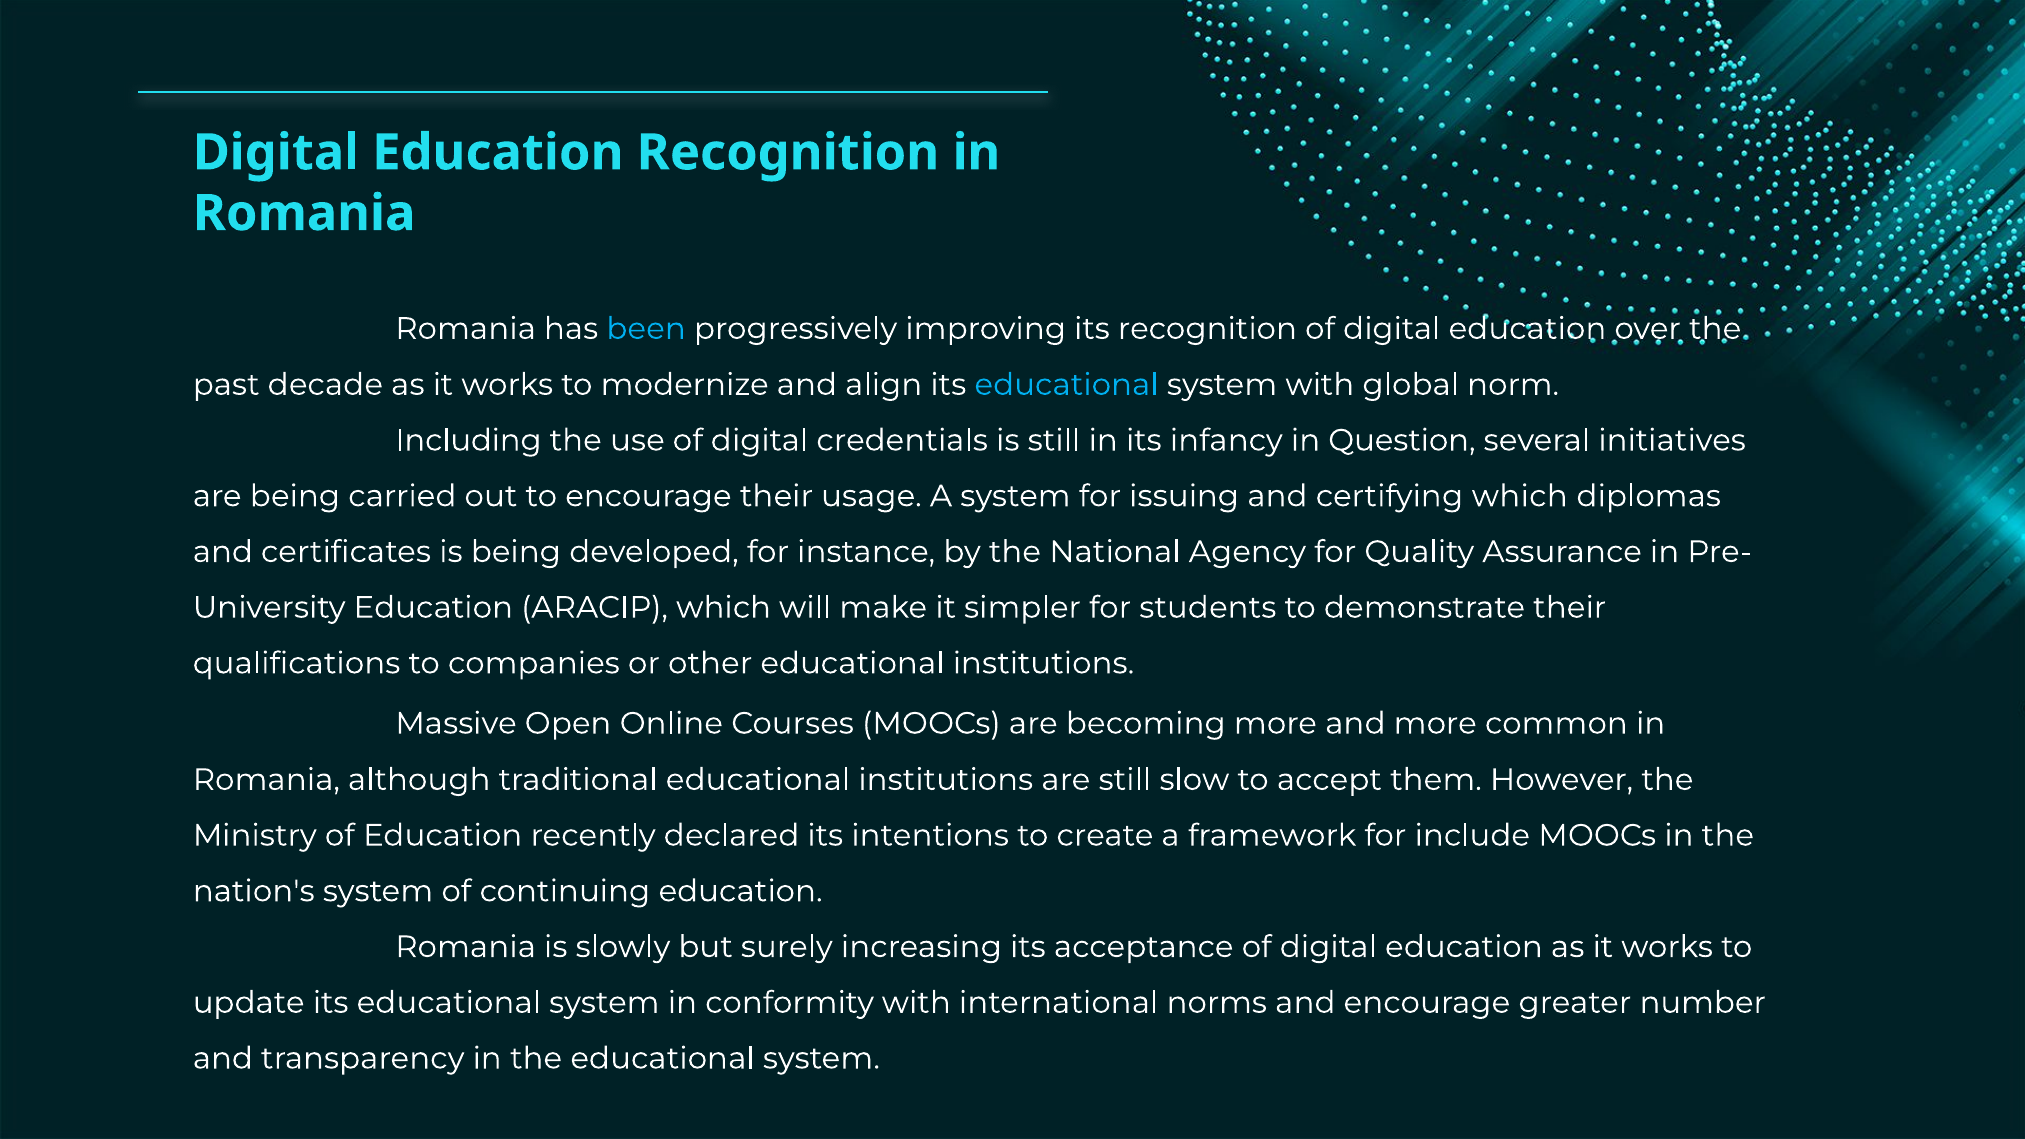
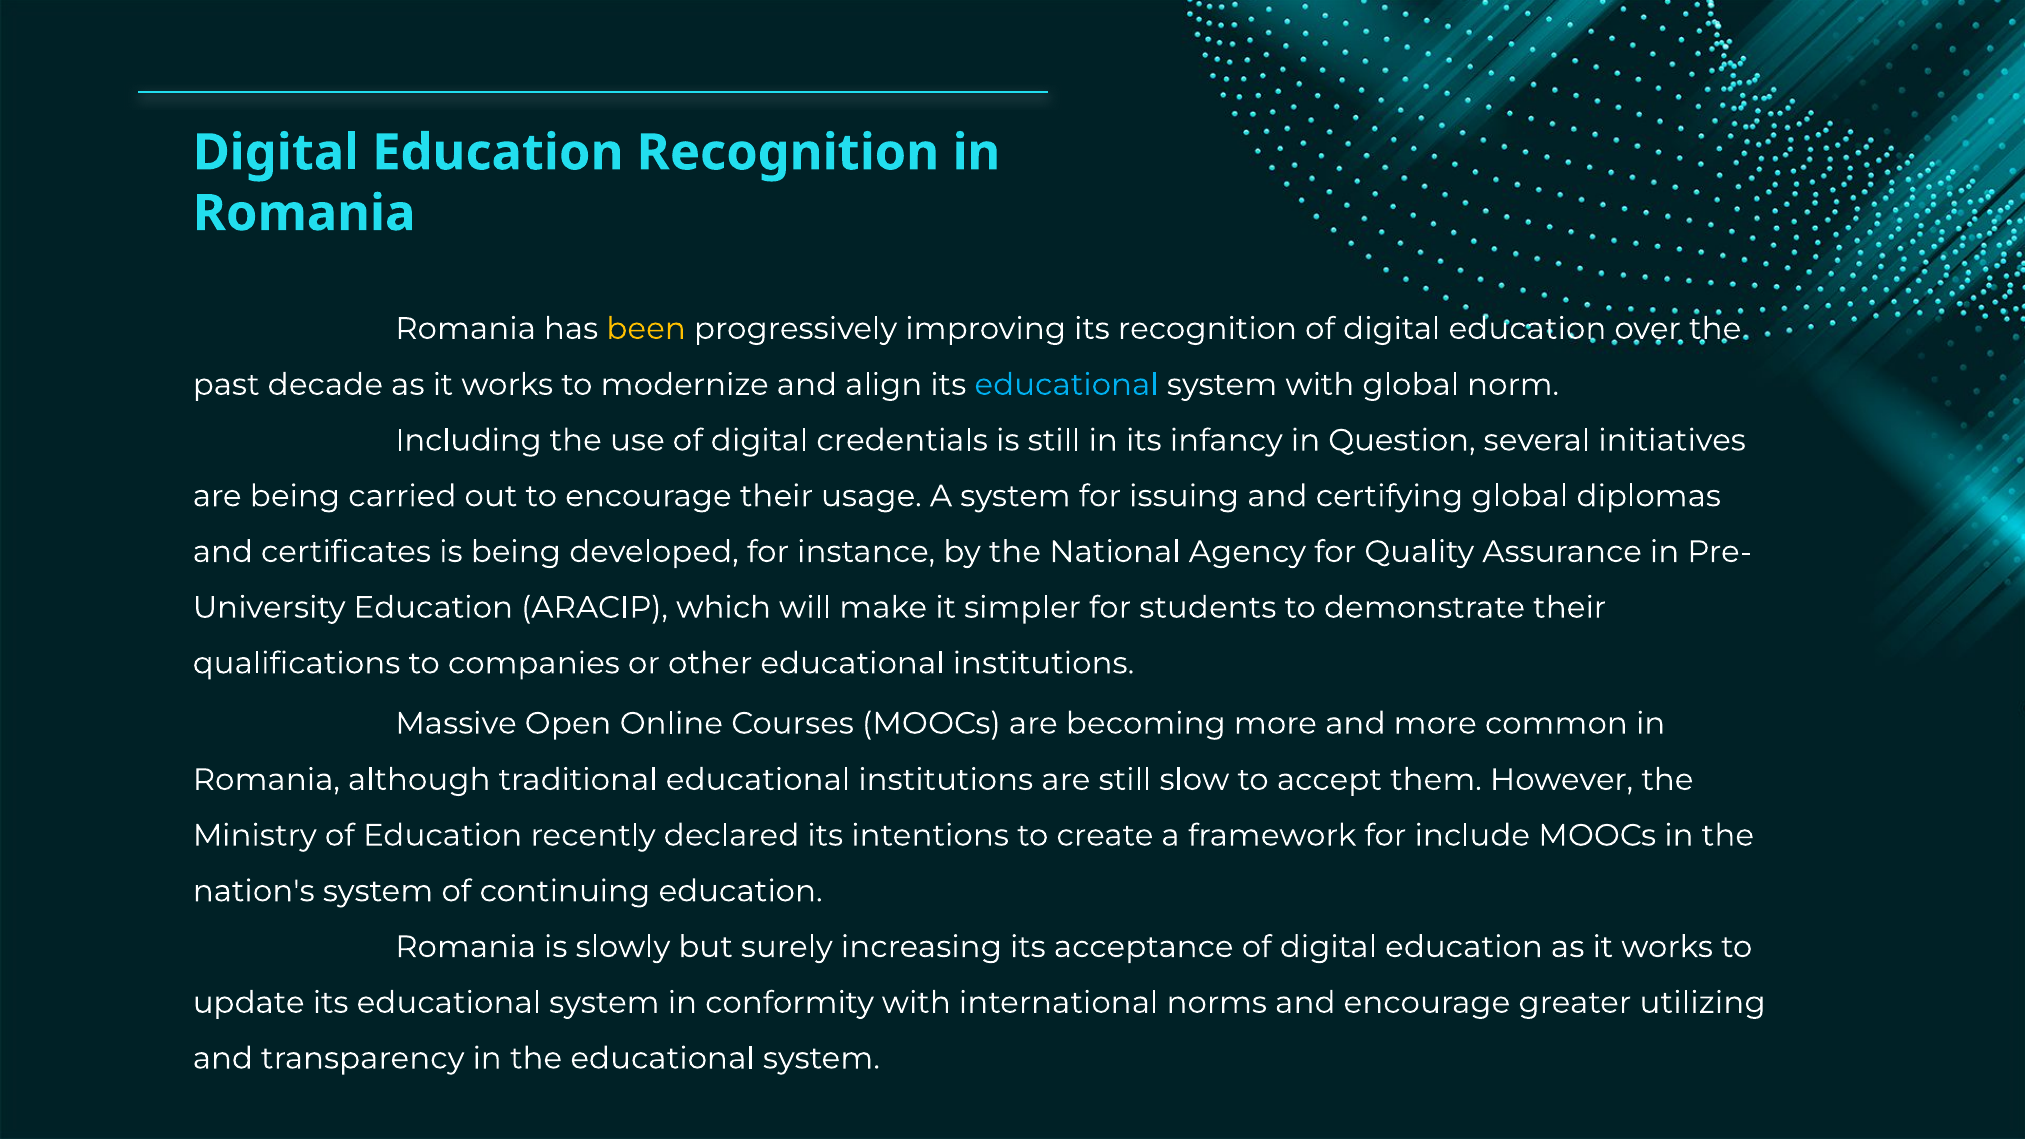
been colour: light blue -> yellow
certifying which: which -> global
number: number -> utilizing
